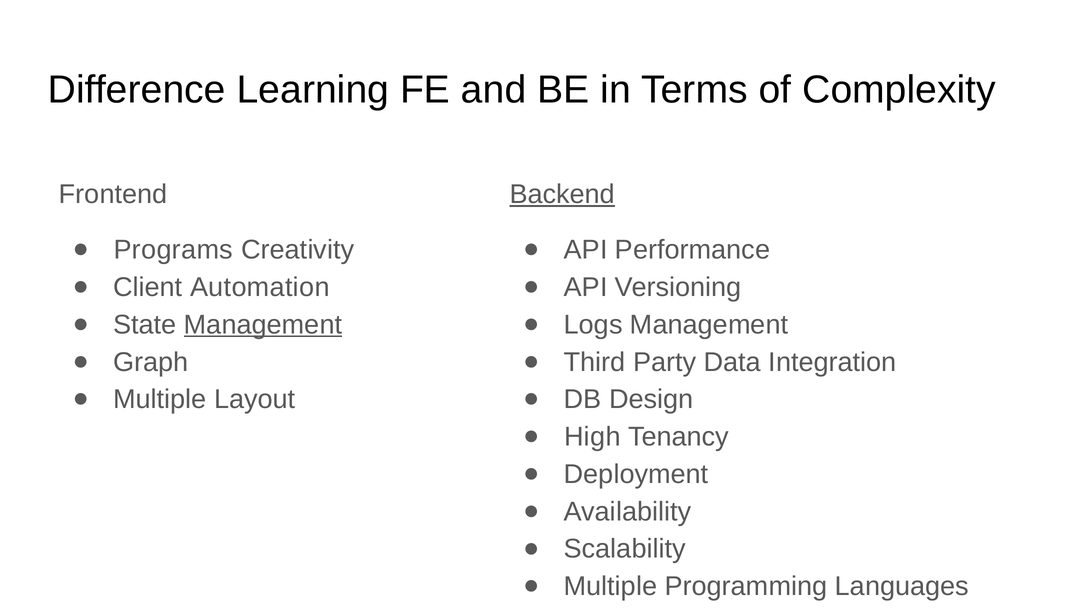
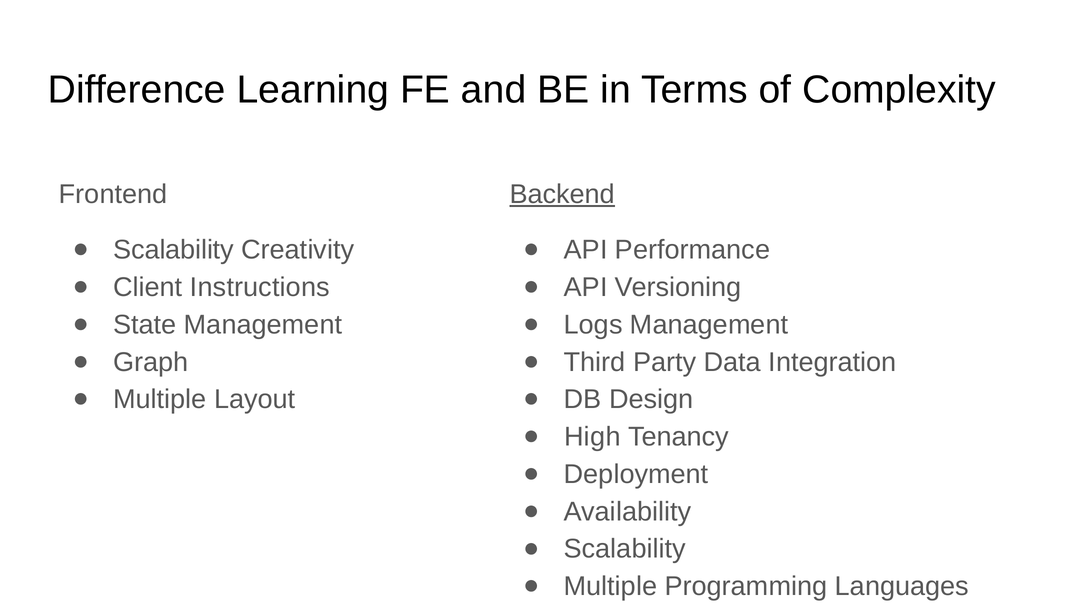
Programs at (173, 250): Programs -> Scalability
Automation: Automation -> Instructions
Management at (263, 325) underline: present -> none
